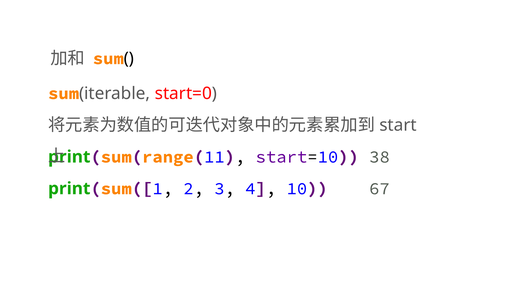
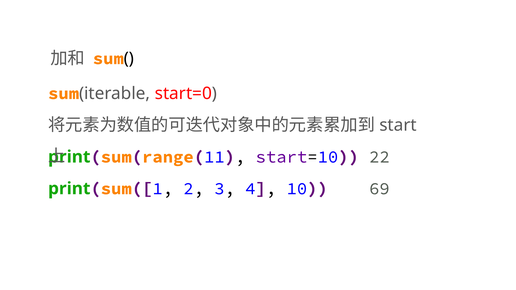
38: 38 -> 22
67: 67 -> 69
